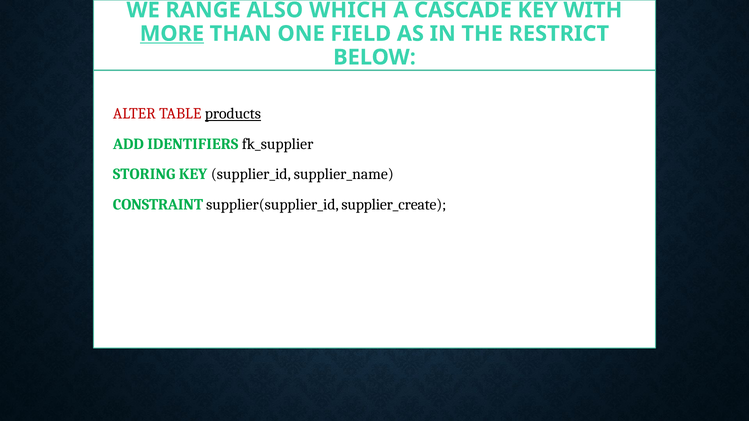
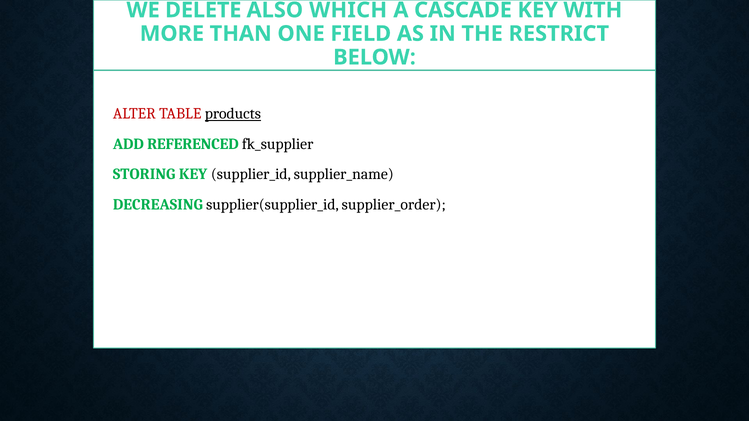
RANGE: RANGE -> DELETE
MORE underline: present -> none
IDENTIFIERS: IDENTIFIERS -> REFERENCED
CONSTRAINT: CONSTRAINT -> DECREASING
supplier_create: supplier_create -> supplier_order
